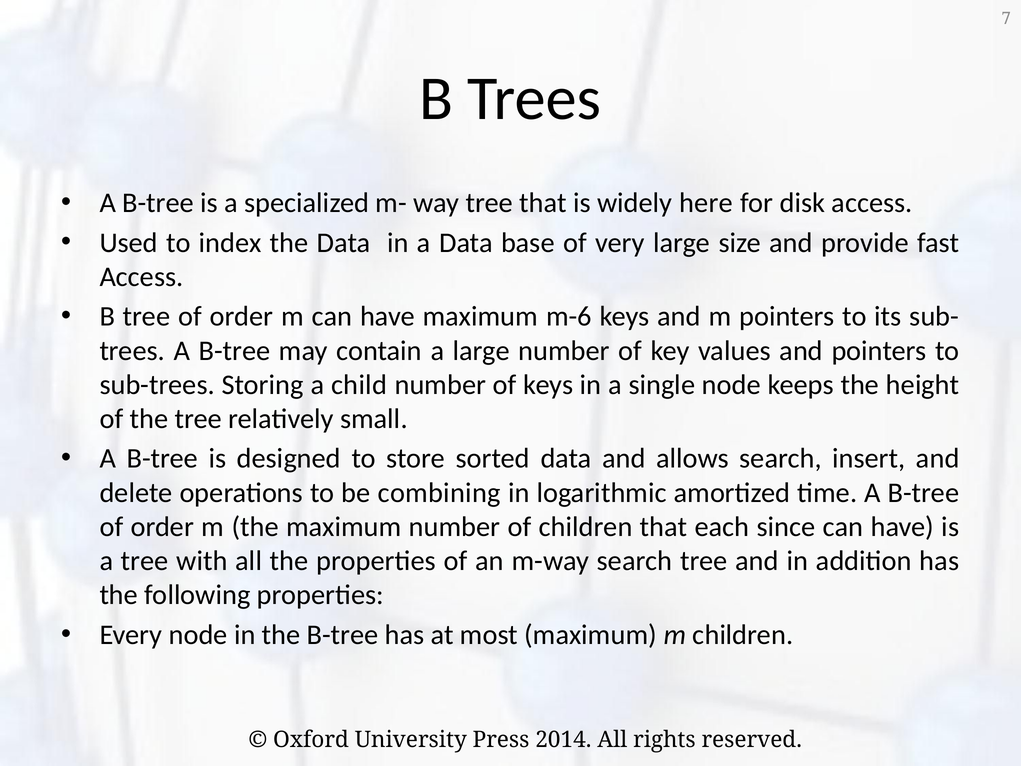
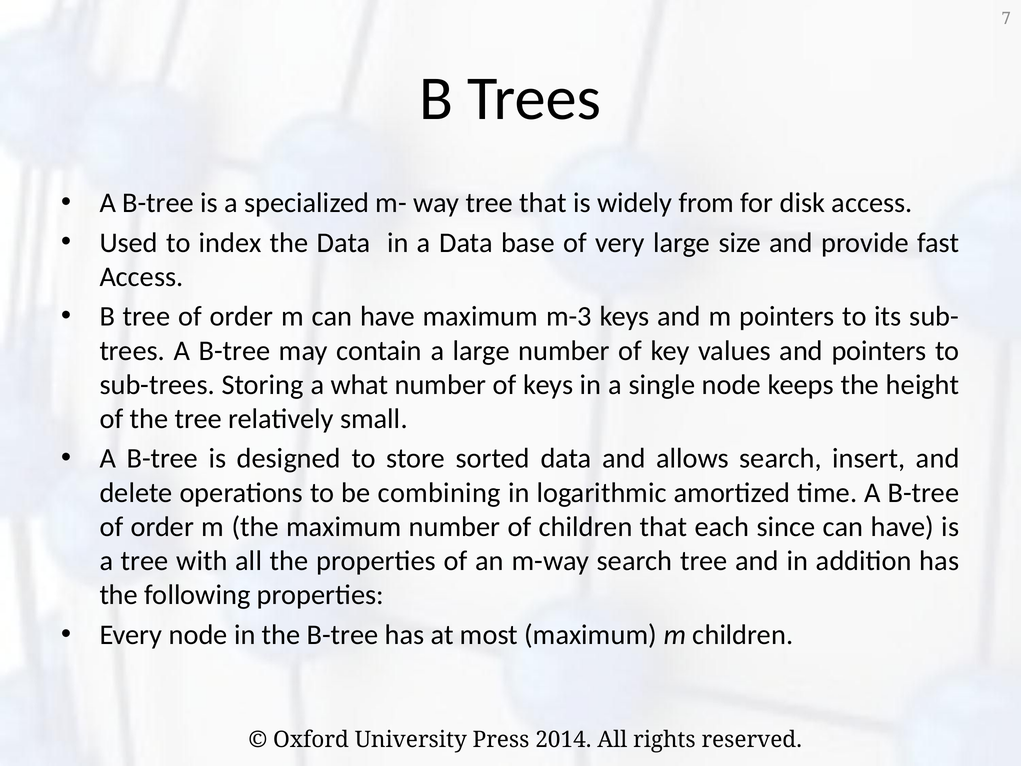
here: here -> from
m-6: m-6 -> m-3
child: child -> what
